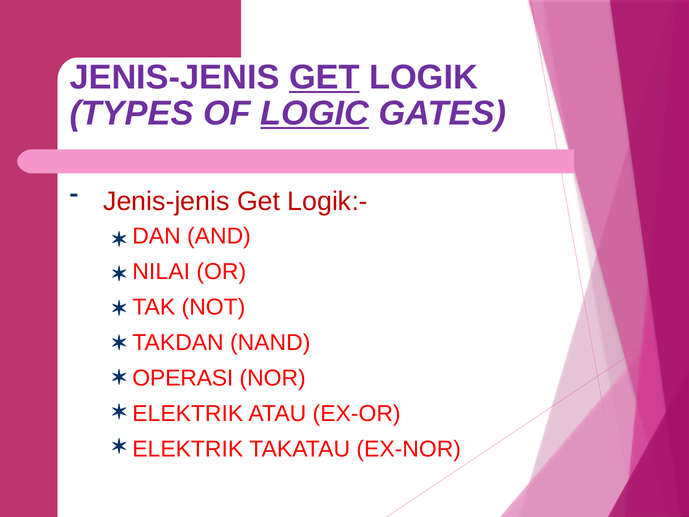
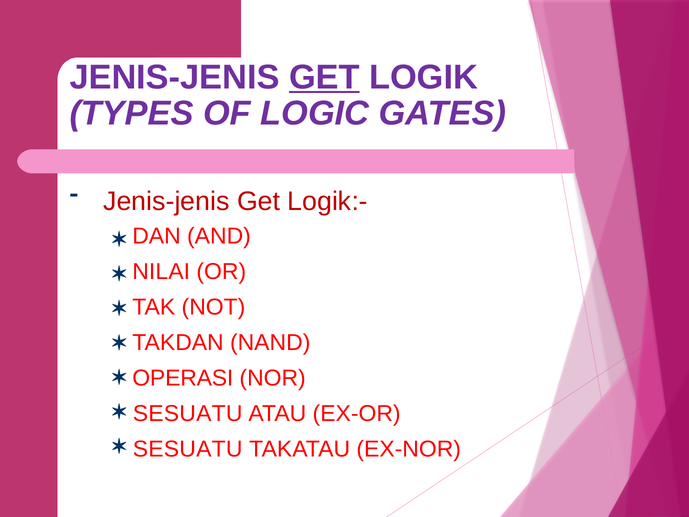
LOGIC underline: present -> none
ELEKTRIK at (188, 414): ELEKTRIK -> SESUATU
ELEKTRIK at (188, 449): ELEKTRIK -> SESUATU
